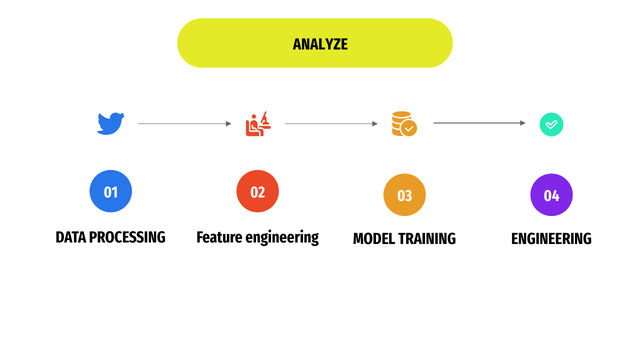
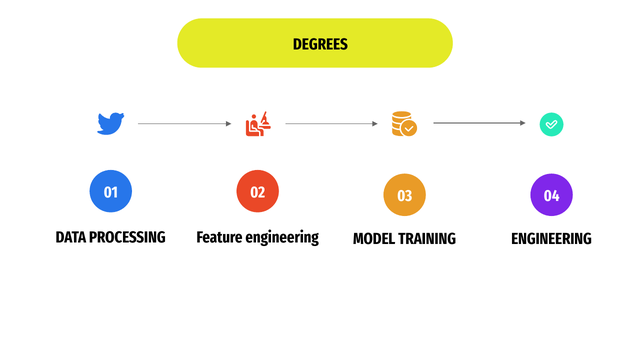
ANALYZE: ANALYZE -> DEGREES
